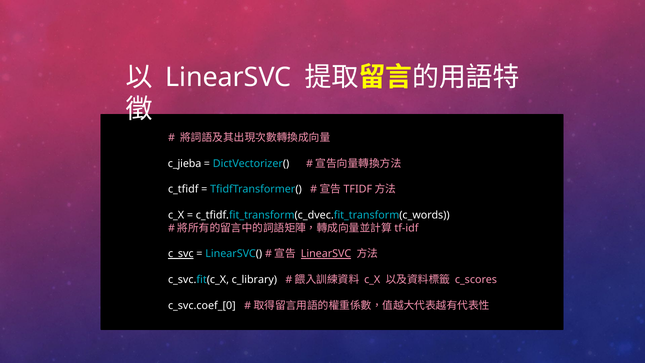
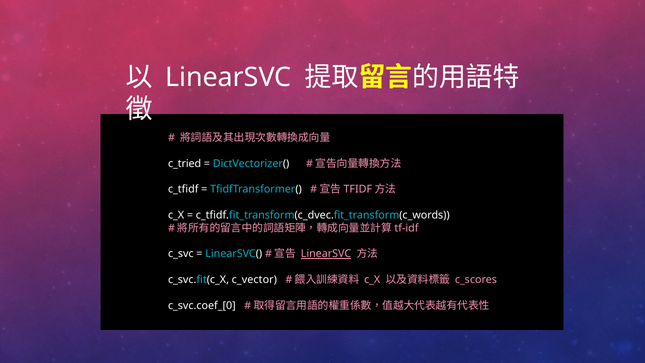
c_jieba: c_jieba -> c_tried
c_svc underline: present -> none
c_library: c_library -> c_vector
